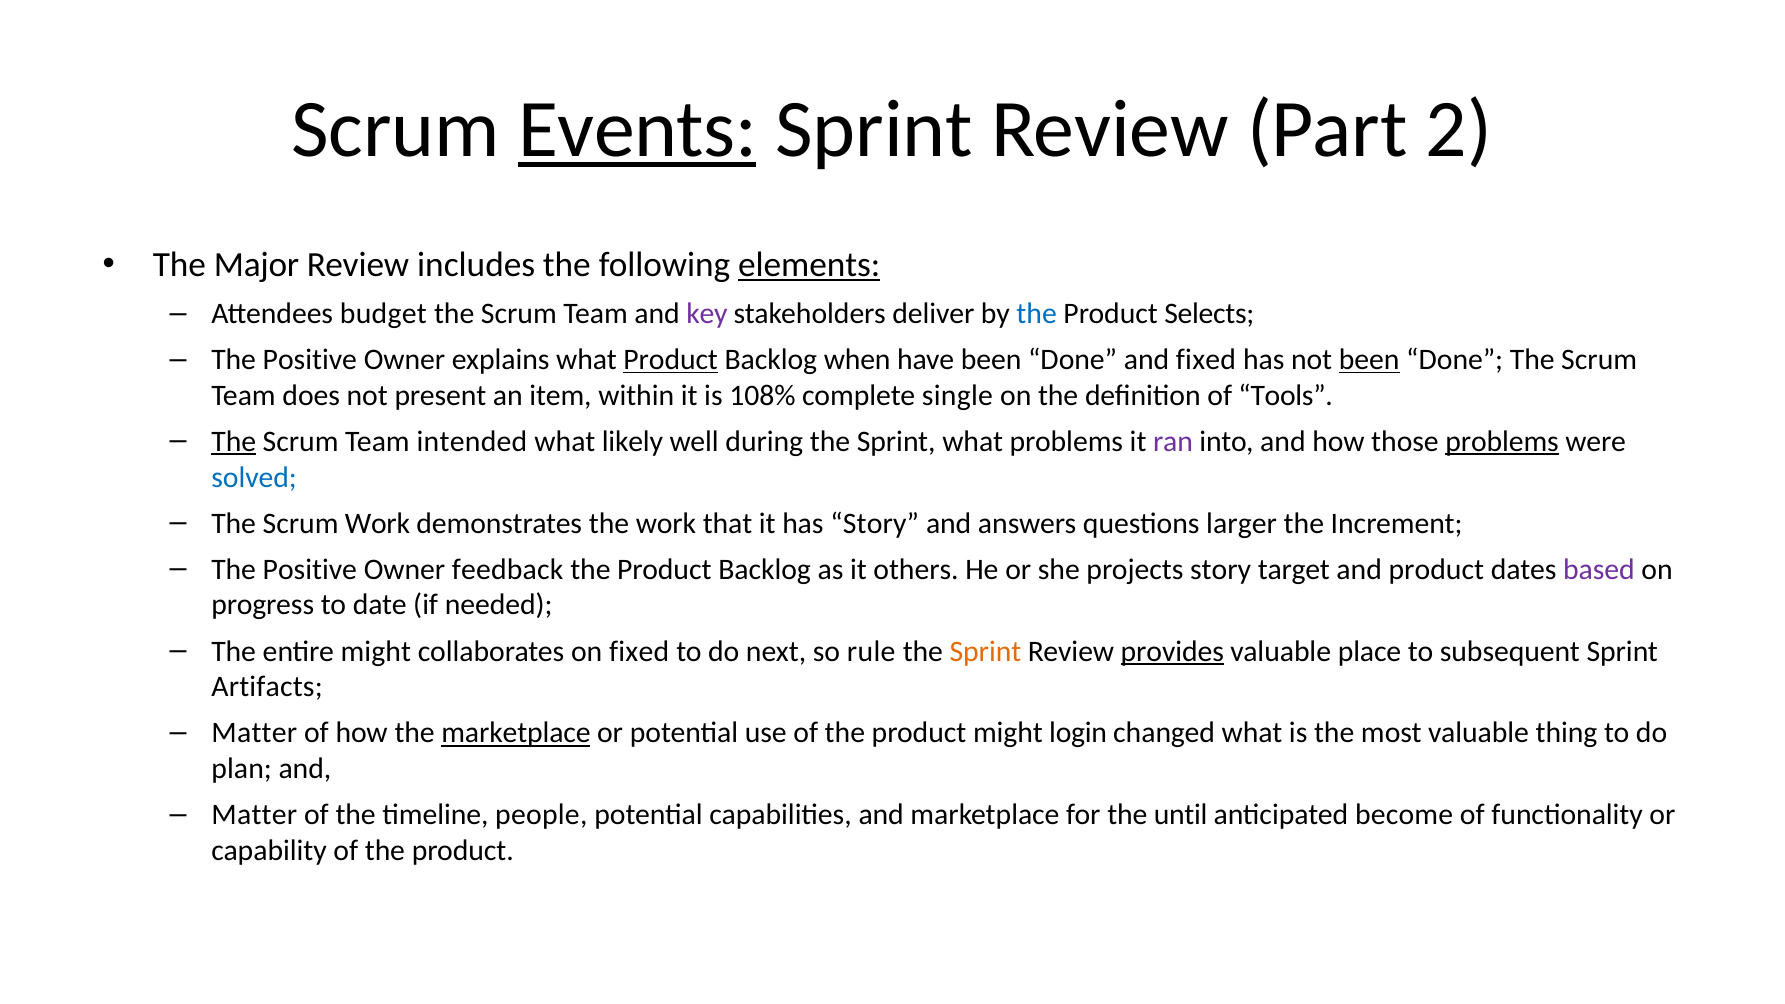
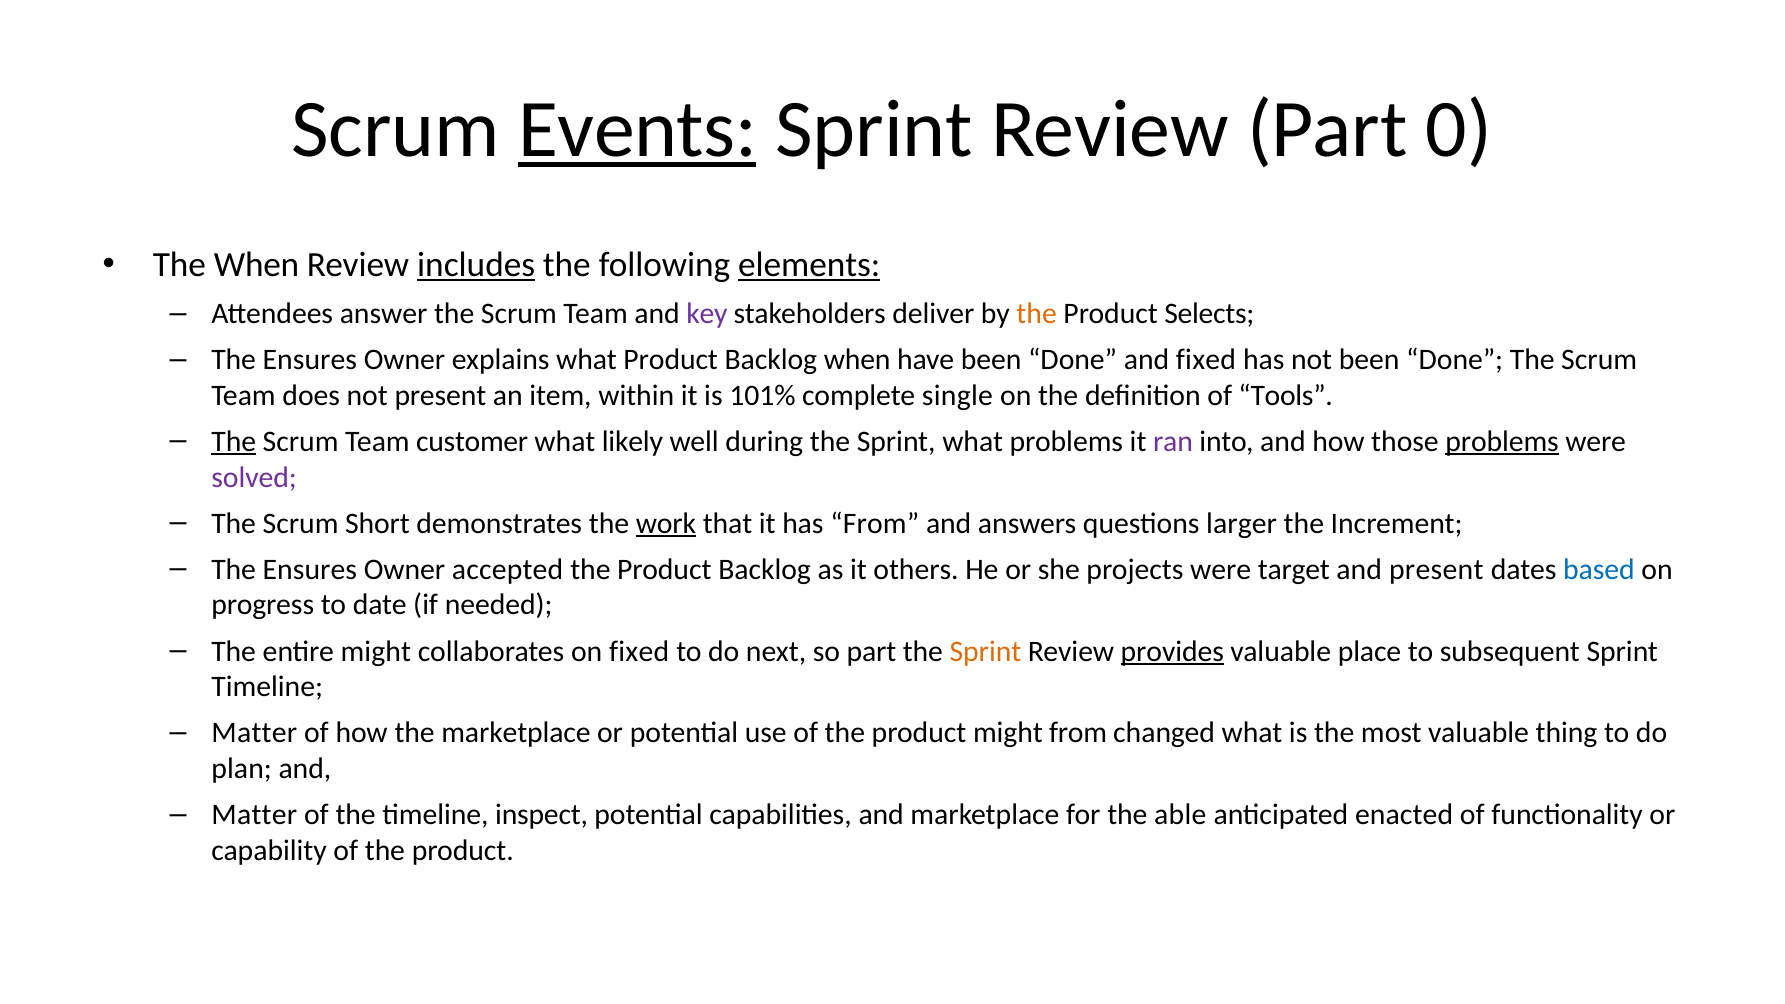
2: 2 -> 0
The Major: Major -> When
includes underline: none -> present
budget: budget -> answer
the at (1037, 314) colour: blue -> orange
Positive at (310, 360): Positive -> Ensures
Product at (671, 360) underline: present -> none
been at (1369, 360) underline: present -> none
108%: 108% -> 101%
intended: intended -> customer
solved colour: blue -> purple
Scrum Work: Work -> Short
work at (666, 523) underline: none -> present
has Story: Story -> From
Positive at (310, 570): Positive -> Ensures
feedback: feedback -> accepted
projects story: story -> were
and product: product -> present
based colour: purple -> blue
so rule: rule -> part
Artifacts at (267, 687): Artifacts -> Timeline
marketplace at (516, 733) underline: present -> none
might login: login -> from
people: people -> inspect
until: until -> able
become: become -> enacted
